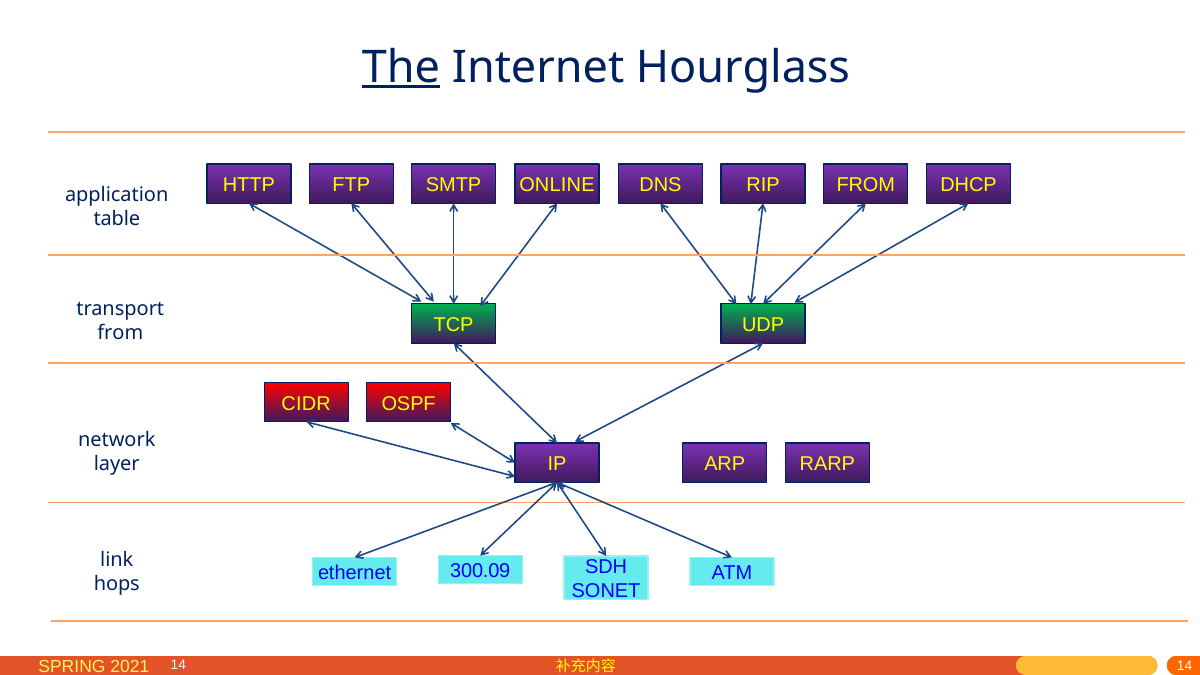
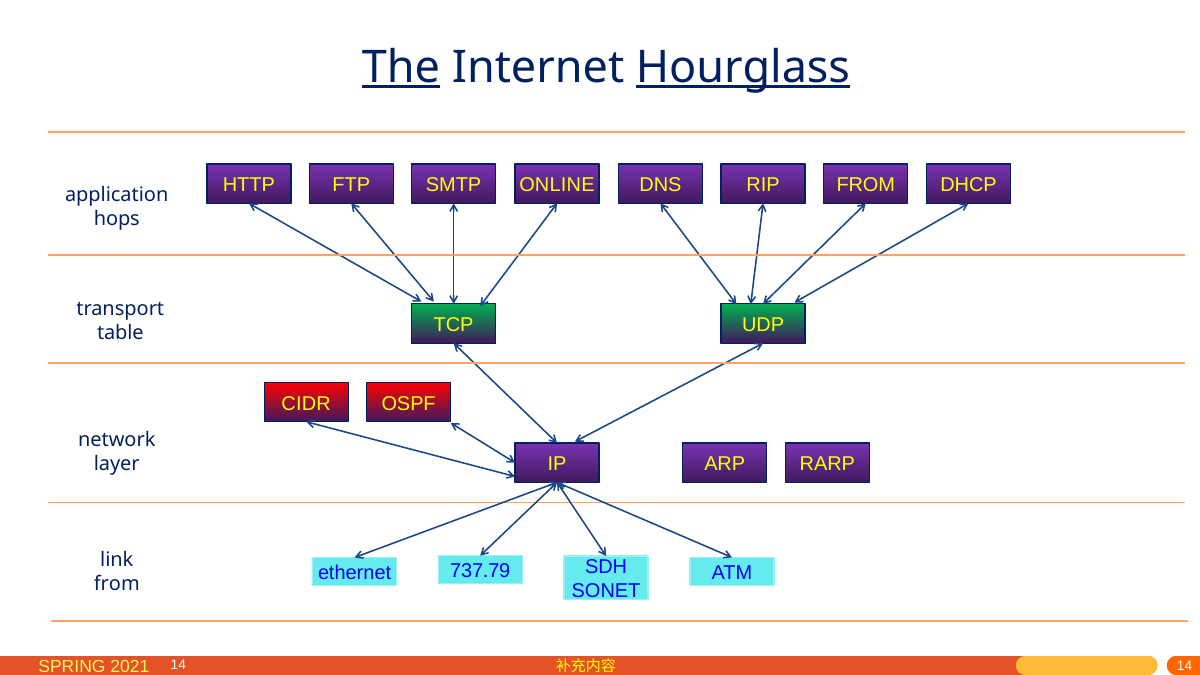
Hourglass underline: none -> present
table: table -> hops
from at (120, 332): from -> table
300.09: 300.09 -> 737.79
hops at (117, 584): hops -> from
